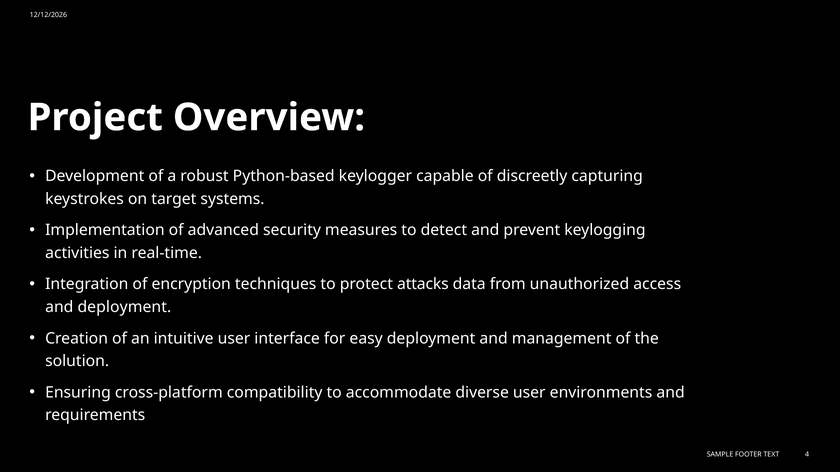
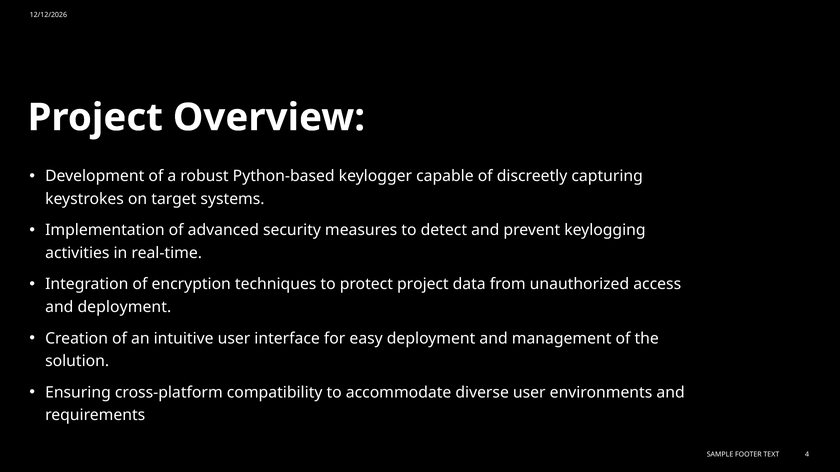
protect attacks: attacks -> project
